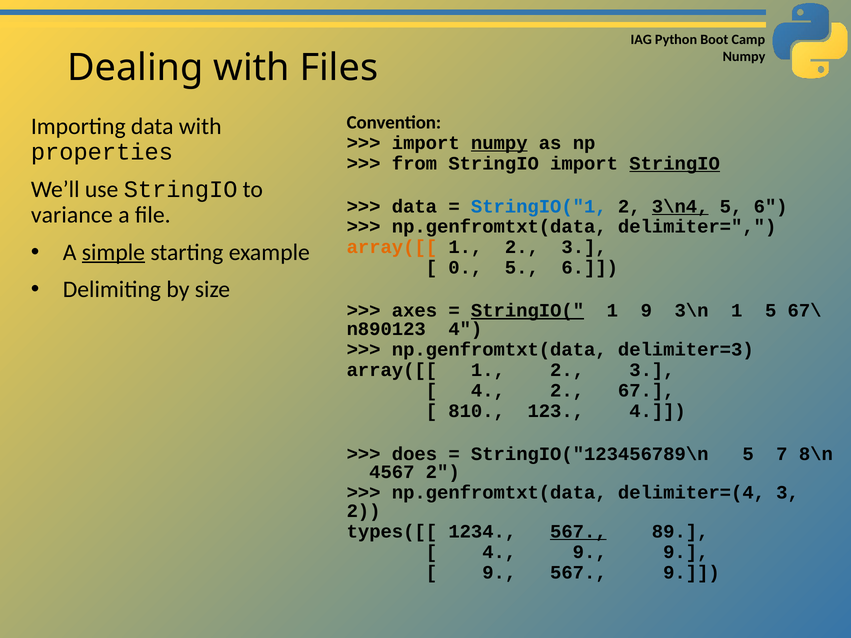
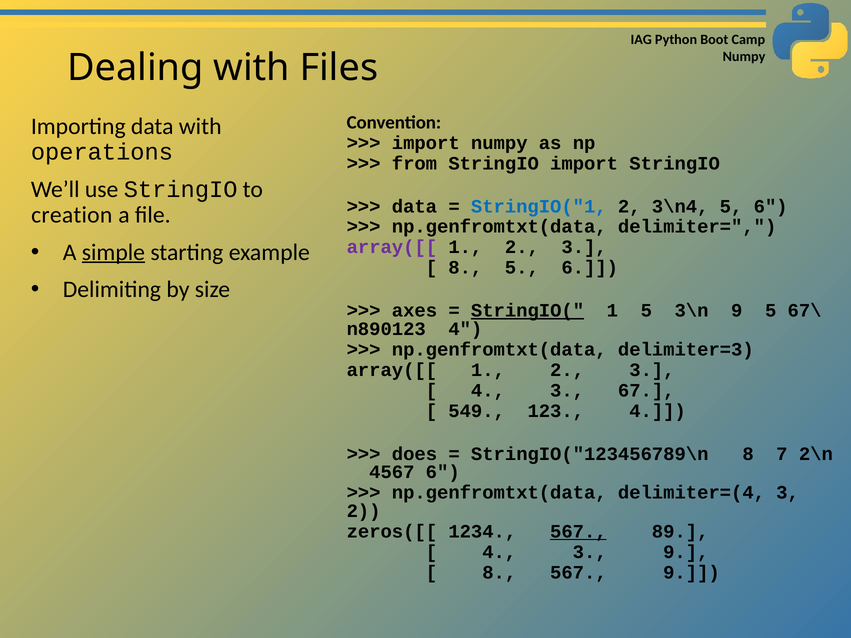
numpy at (499, 143) underline: present -> none
properties: properties -> operations
StringIO at (675, 163) underline: present -> none
3\n4 underline: present -> none
variance: variance -> creation
array([[ at (392, 247) colour: orange -> purple
0 at (465, 268): 0 -> 8
1 9: 9 -> 5
3\n 1: 1 -> 9
2 at (567, 391): 2 -> 3
810: 810 -> 549
StringIO("123456789\n 5: 5 -> 8
8\n: 8\n -> 2\n
4567 2: 2 -> 6
types([[: types([[ -> zeros([[
9 at (590, 552): 9 -> 3
9 at (499, 573): 9 -> 8
